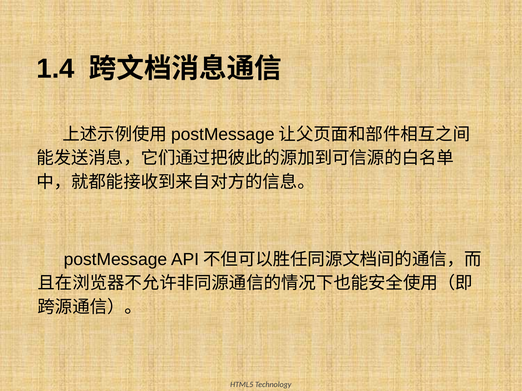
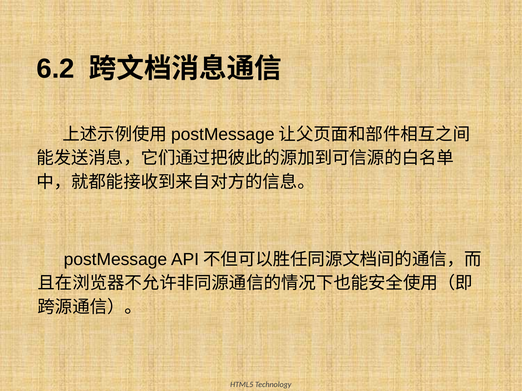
1.4: 1.4 -> 6.2
